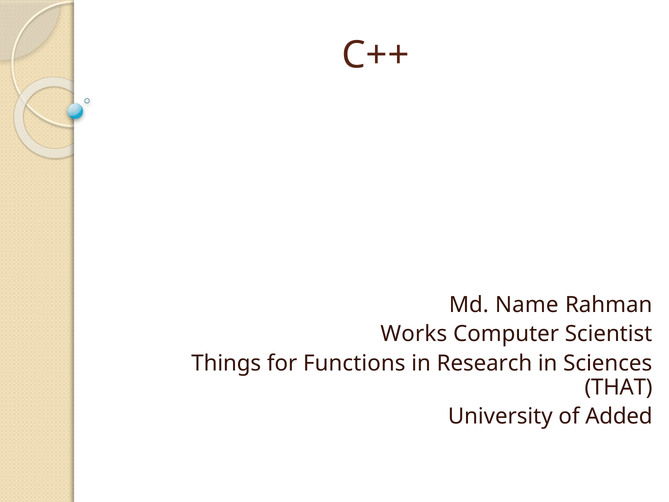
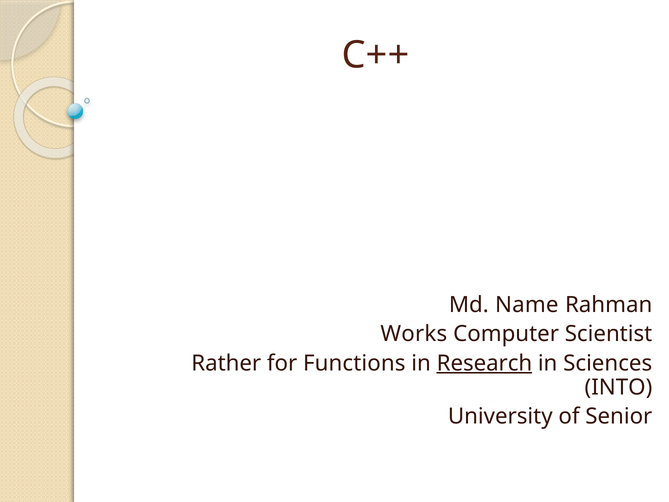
Things: Things -> Rather
Research underline: none -> present
THAT: THAT -> INTO
Added: Added -> Senior
